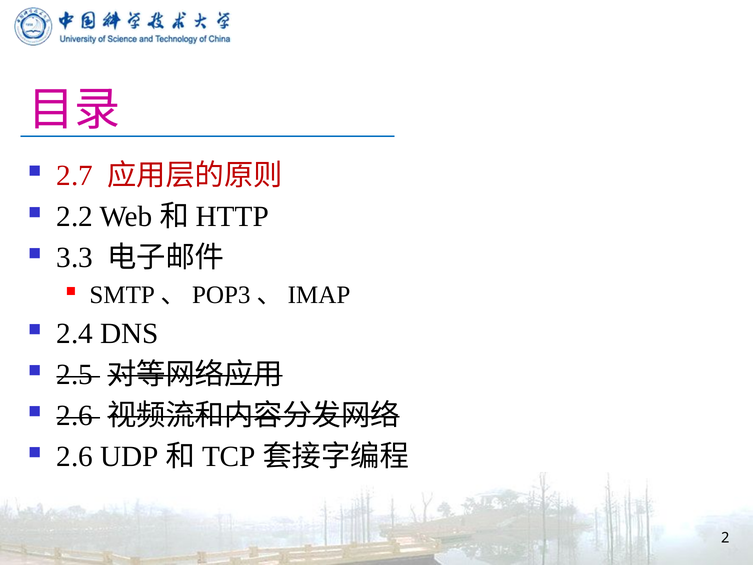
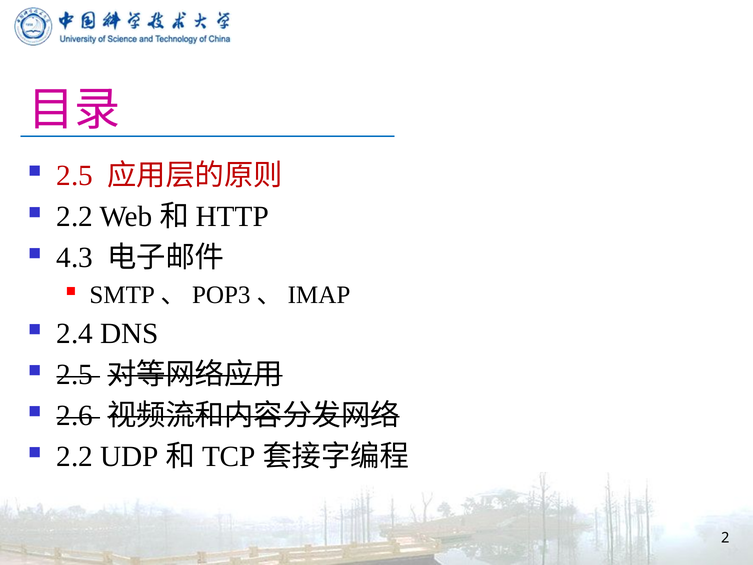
2.7 at (75, 175): 2.7 -> 2.5
3.3: 3.3 -> 4.3
2.6 at (75, 457): 2.6 -> 2.2
